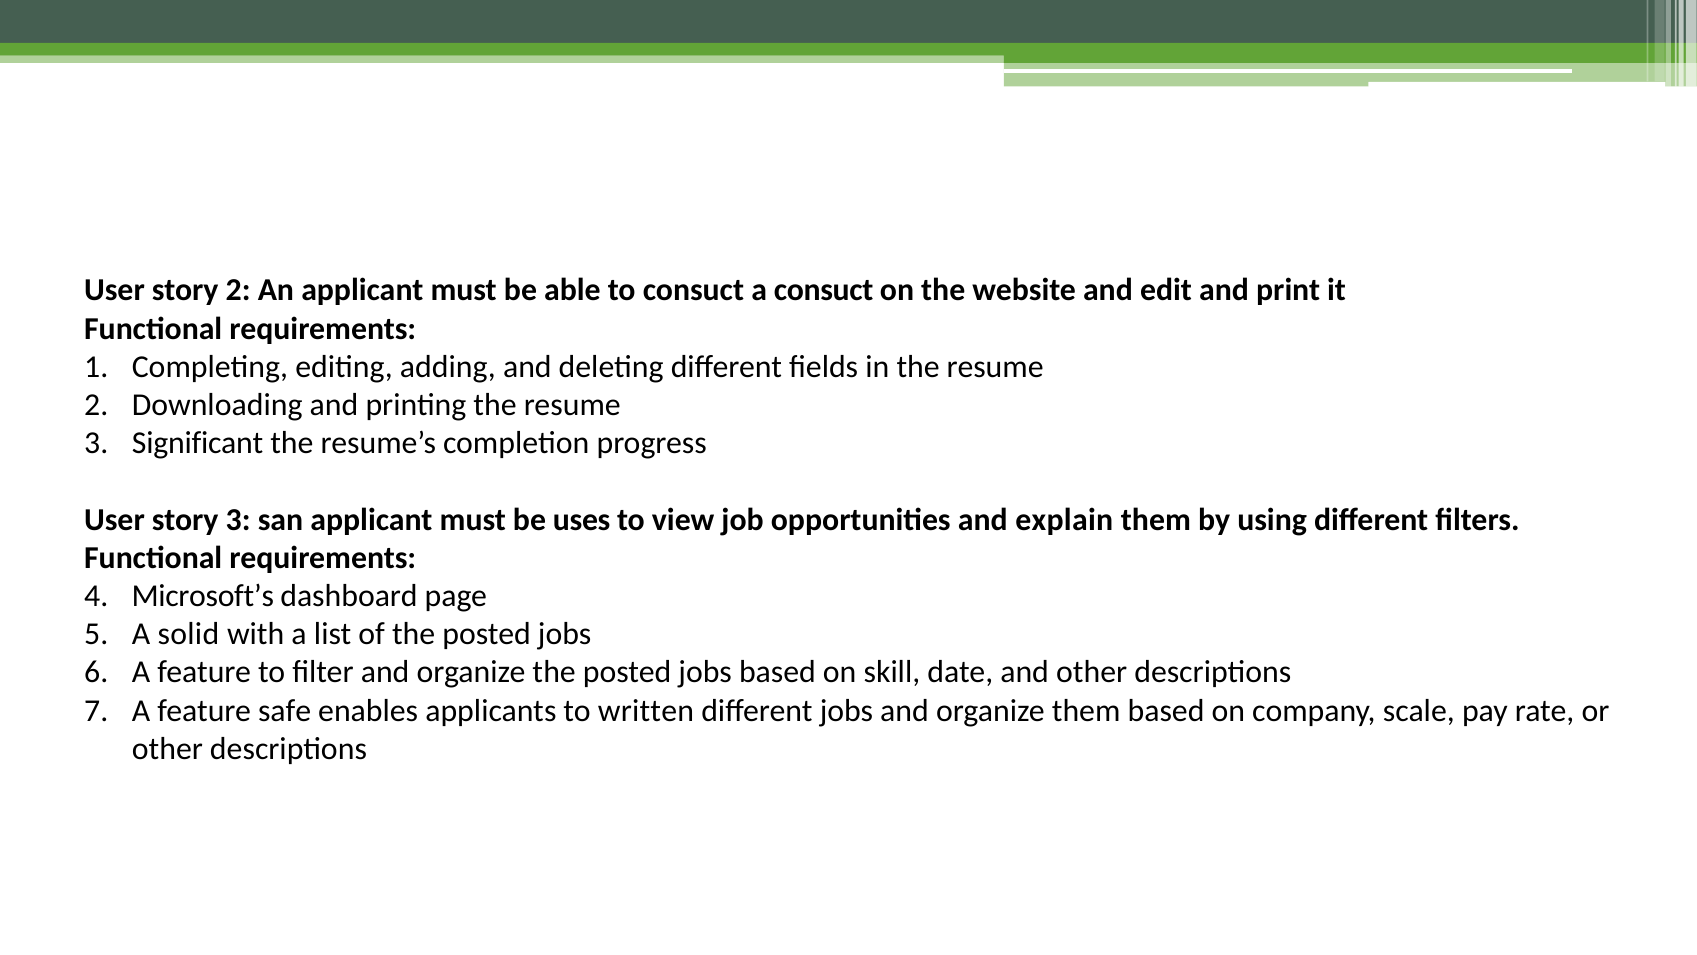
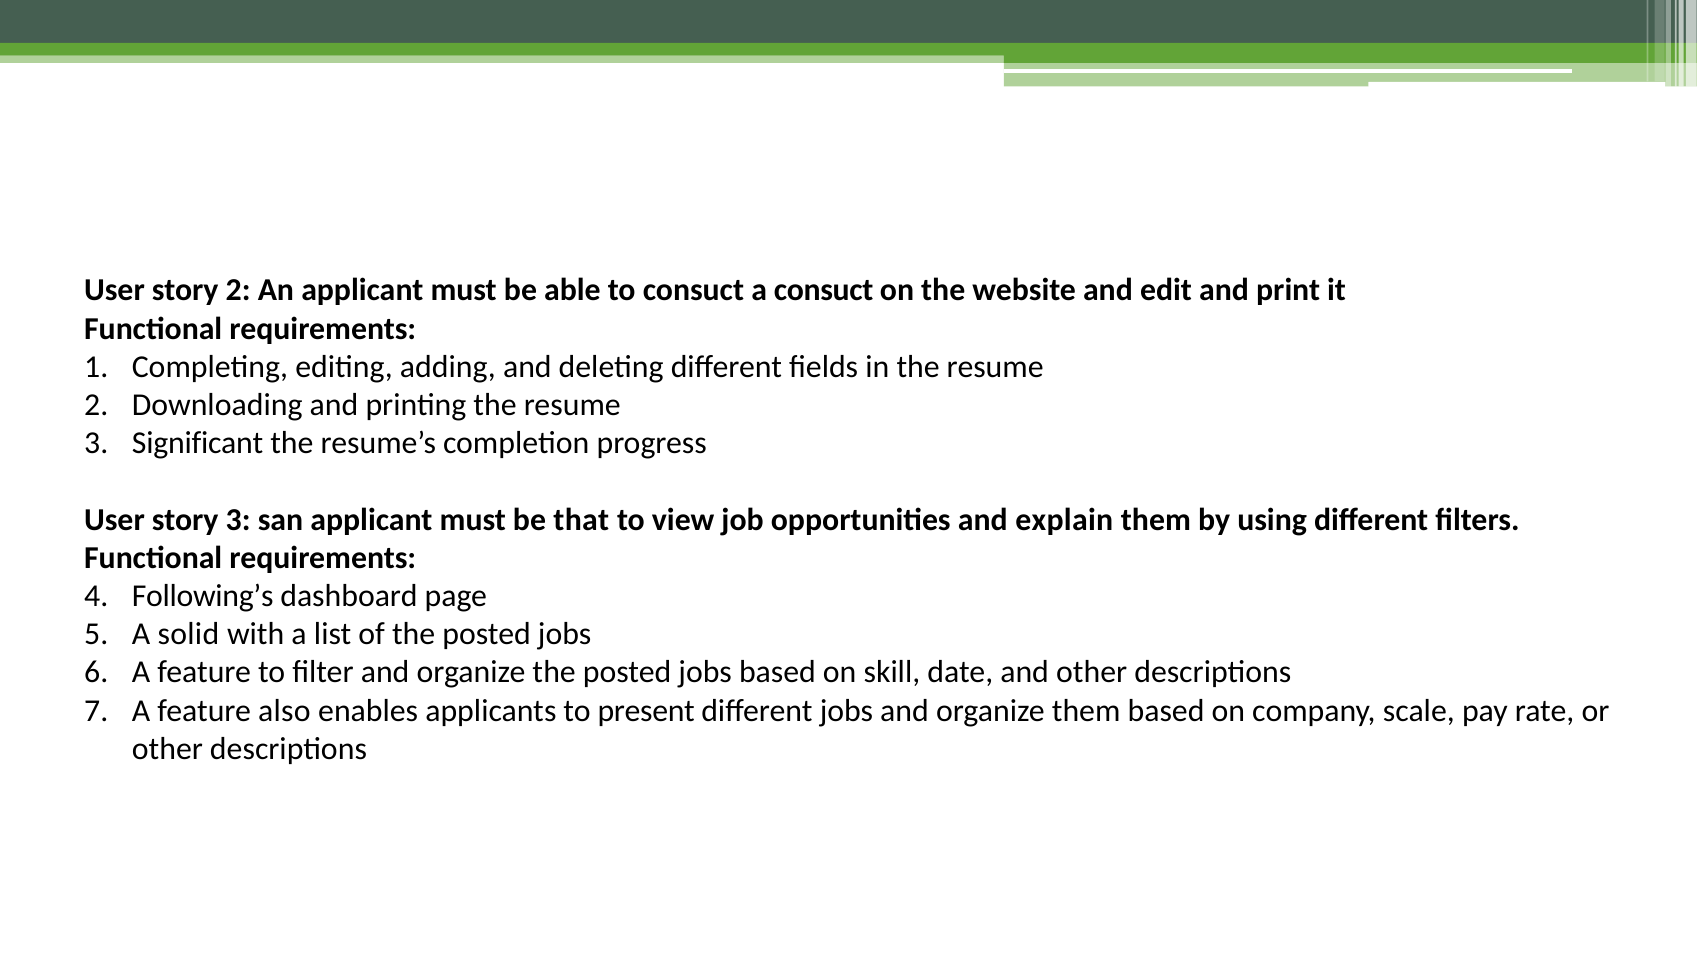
uses: uses -> that
Microsoft’s: Microsoft’s -> Following’s
safe: safe -> also
written: written -> present
